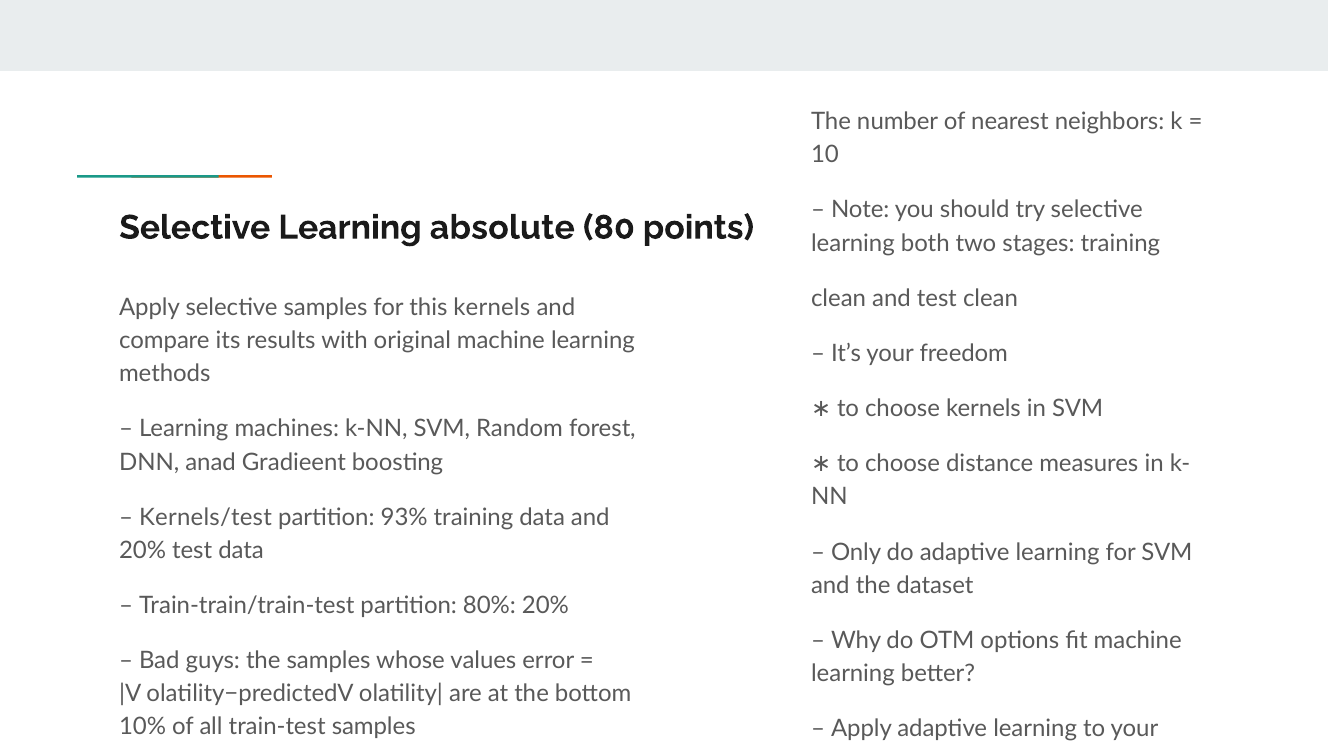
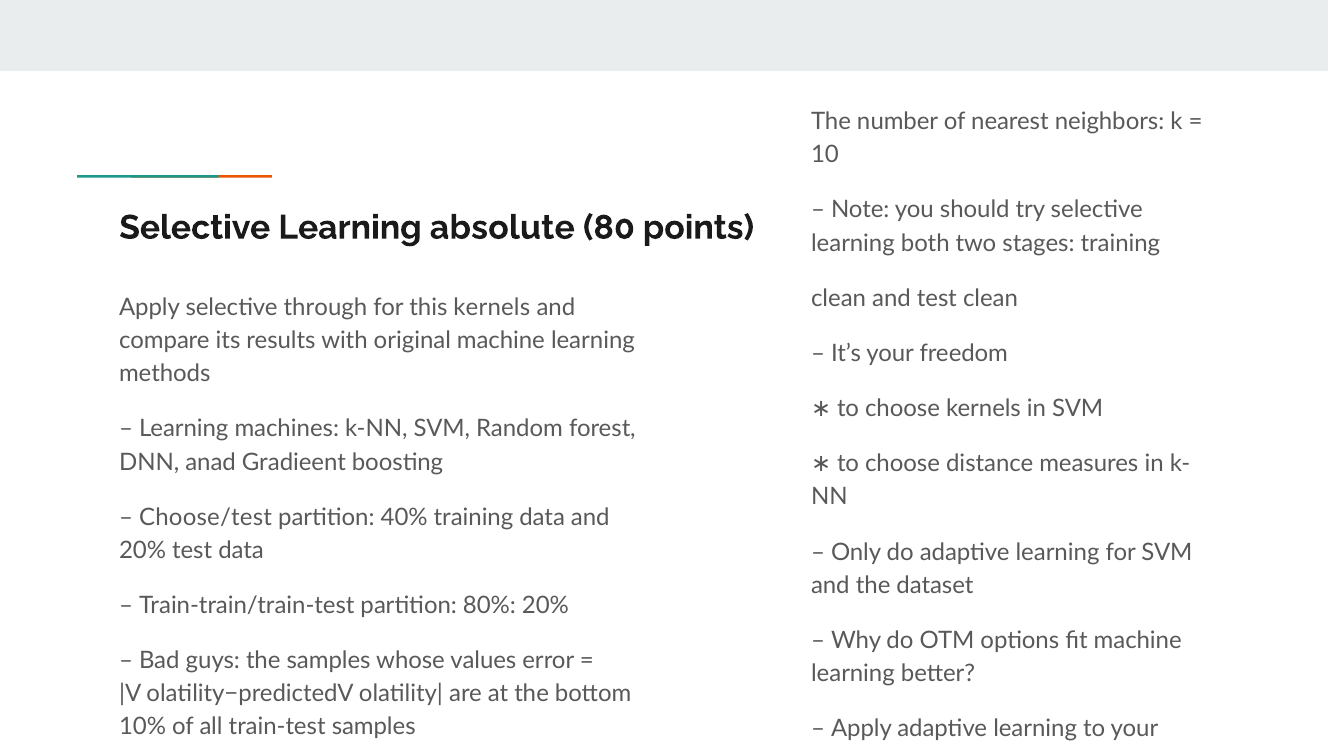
selective samples: samples -> through
Kernels/test: Kernels/test -> Choose/test
93%: 93% -> 40%
